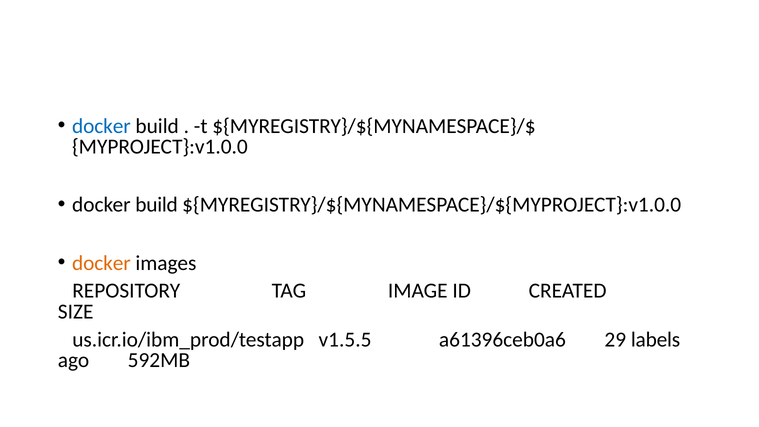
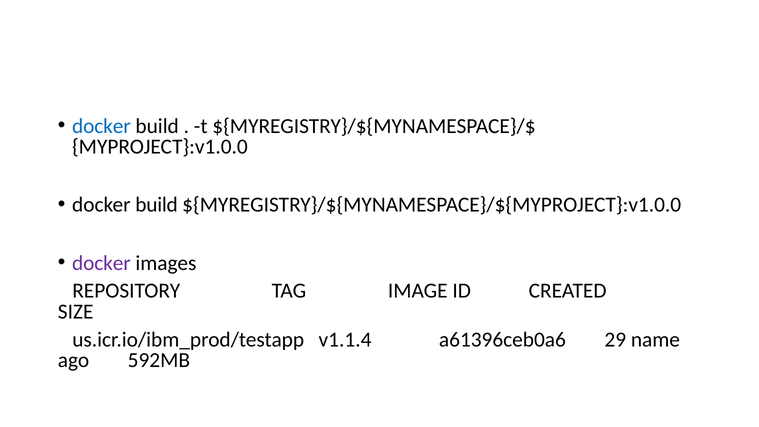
docker at (101, 263) colour: orange -> purple
v1.5.5: v1.5.5 -> v1.1.4
labels: labels -> name
